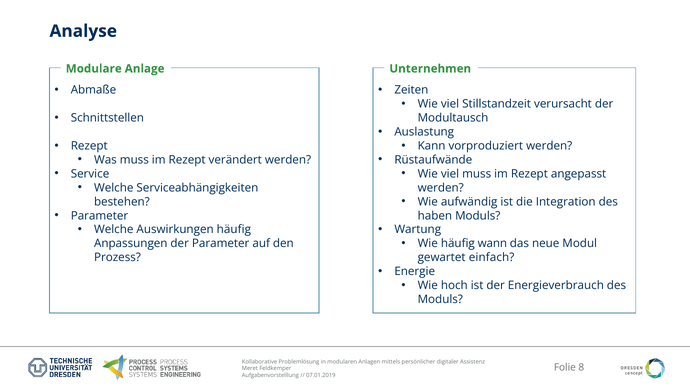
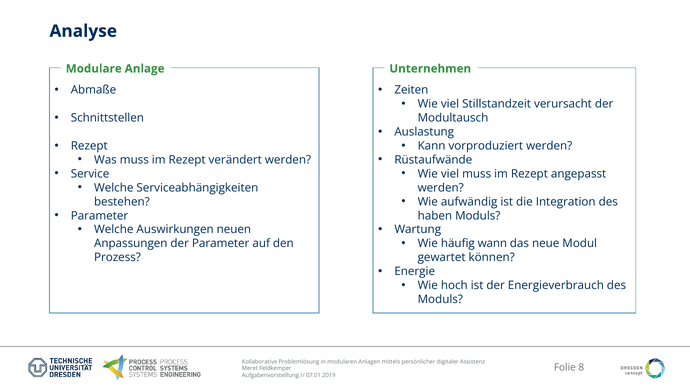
Auswirkungen häufig: häufig -> neuen
einfach: einfach -> können
